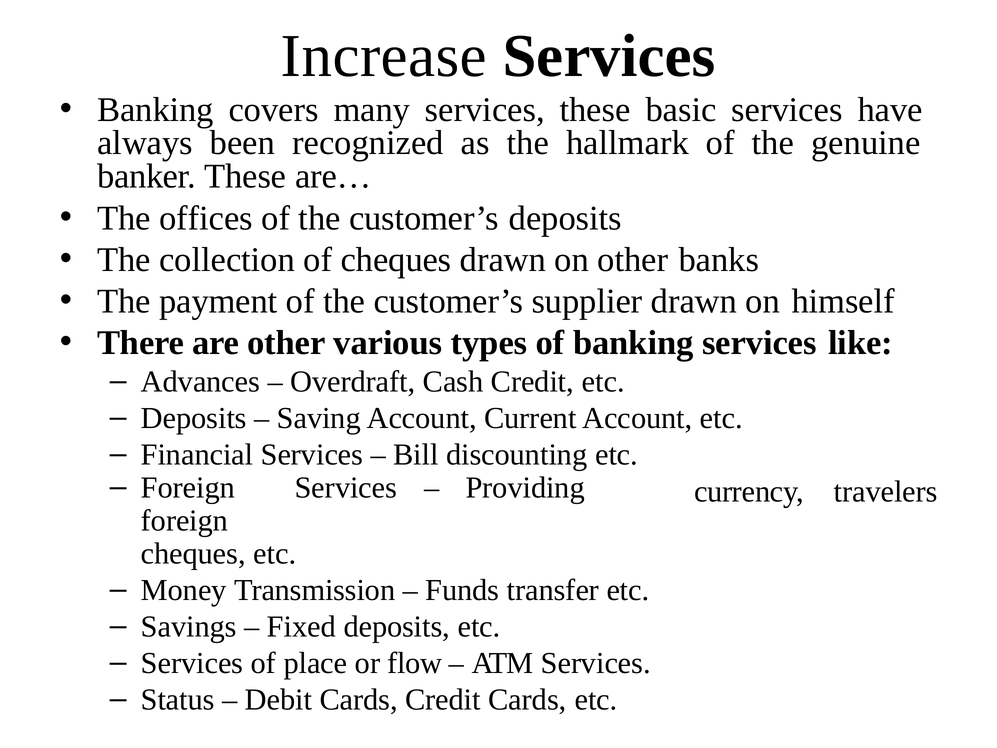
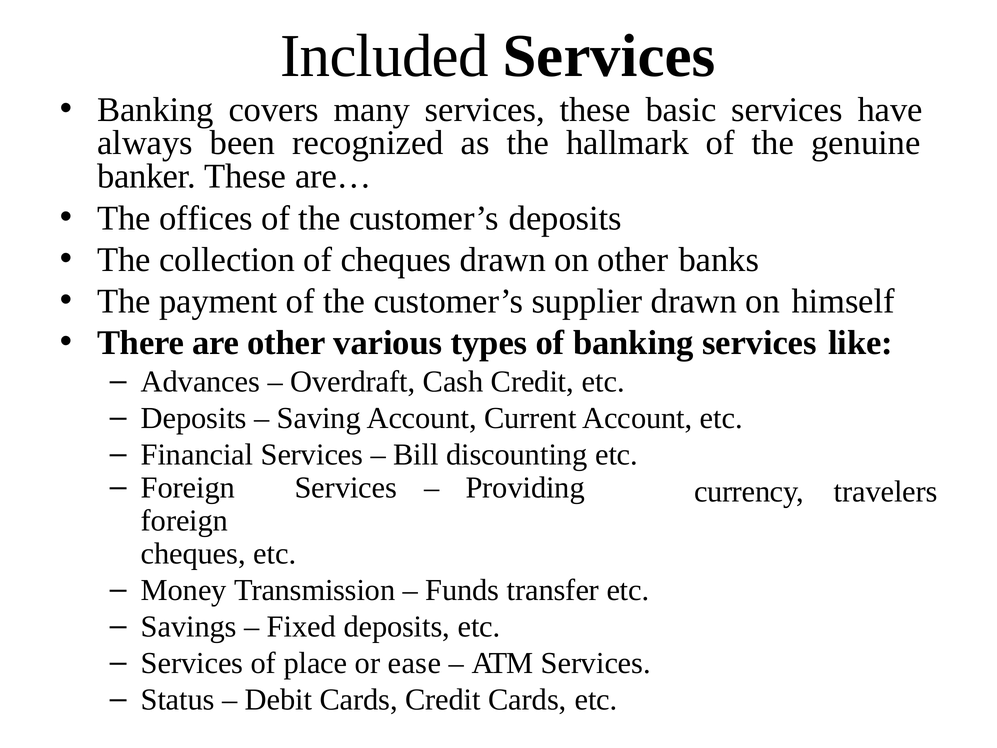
Increase: Increase -> Included
flow: flow -> ease
